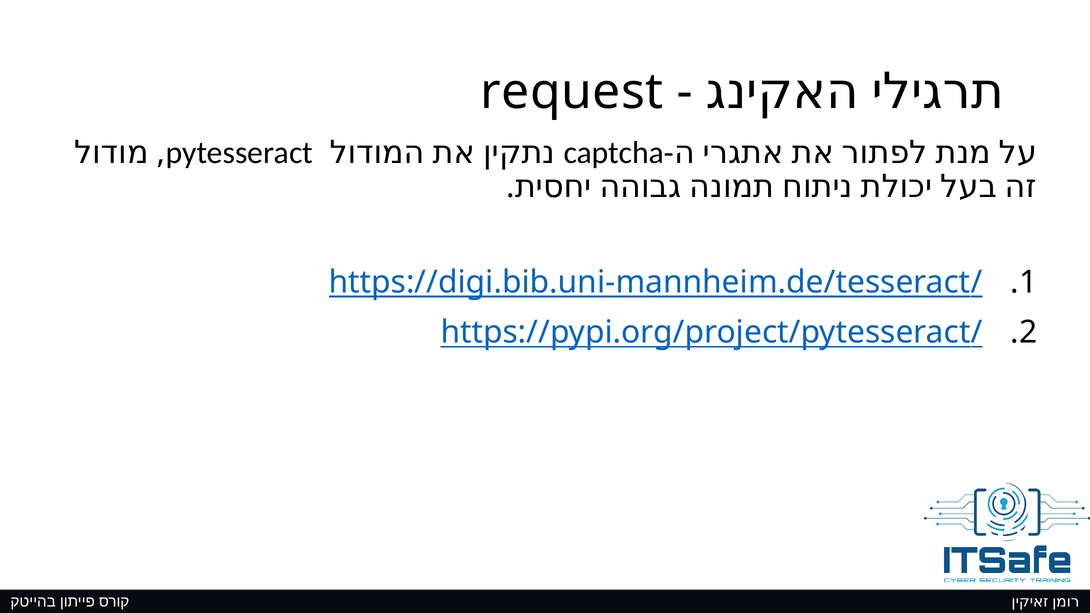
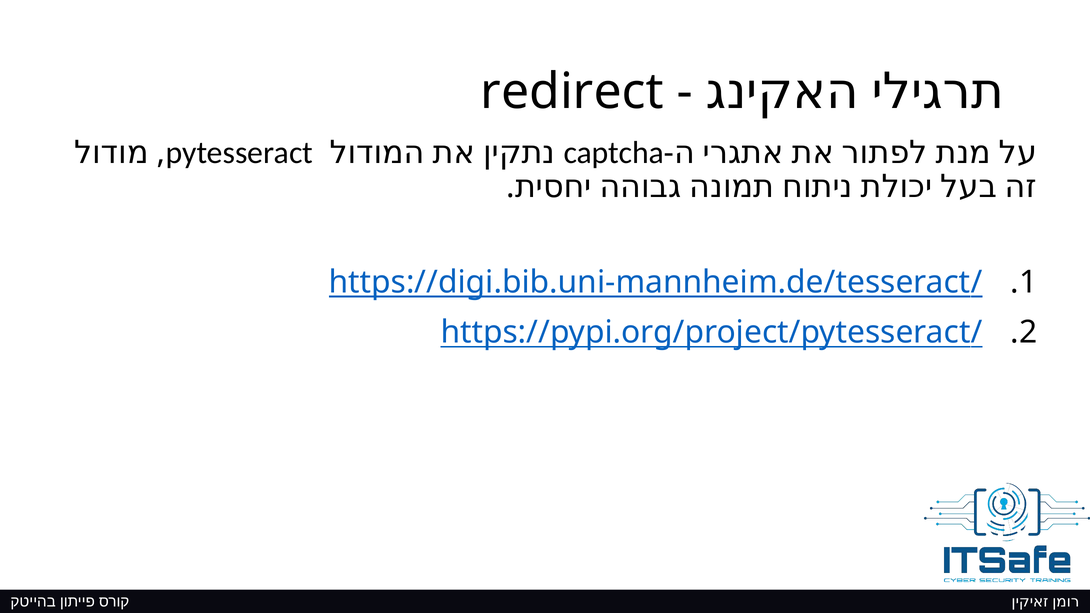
request: request -> redirect
